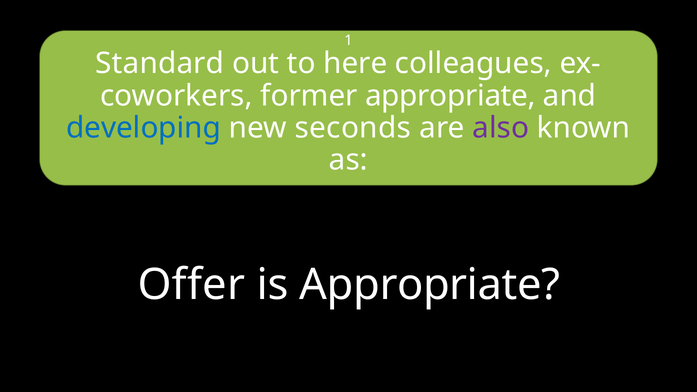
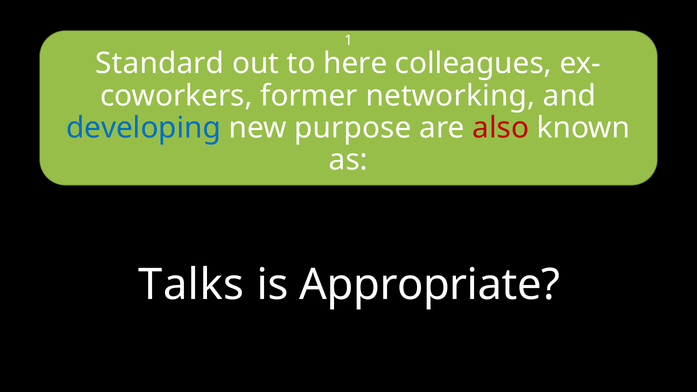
former appropriate: appropriate -> networking
seconds: seconds -> purpose
also colour: purple -> red
Offer: Offer -> Talks
